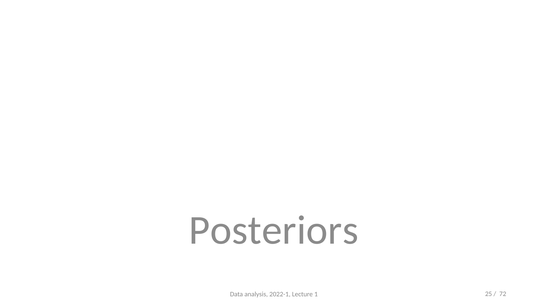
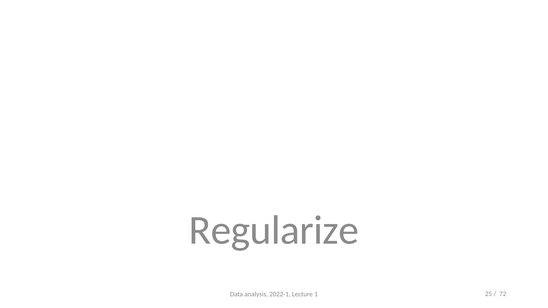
Posteriors: Posteriors -> Regularize
